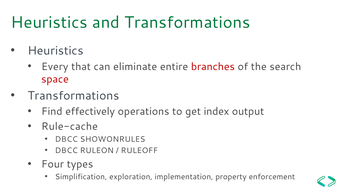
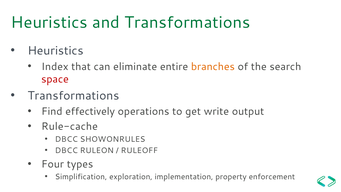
Every: Every -> Index
branches colour: red -> orange
index: index -> write
